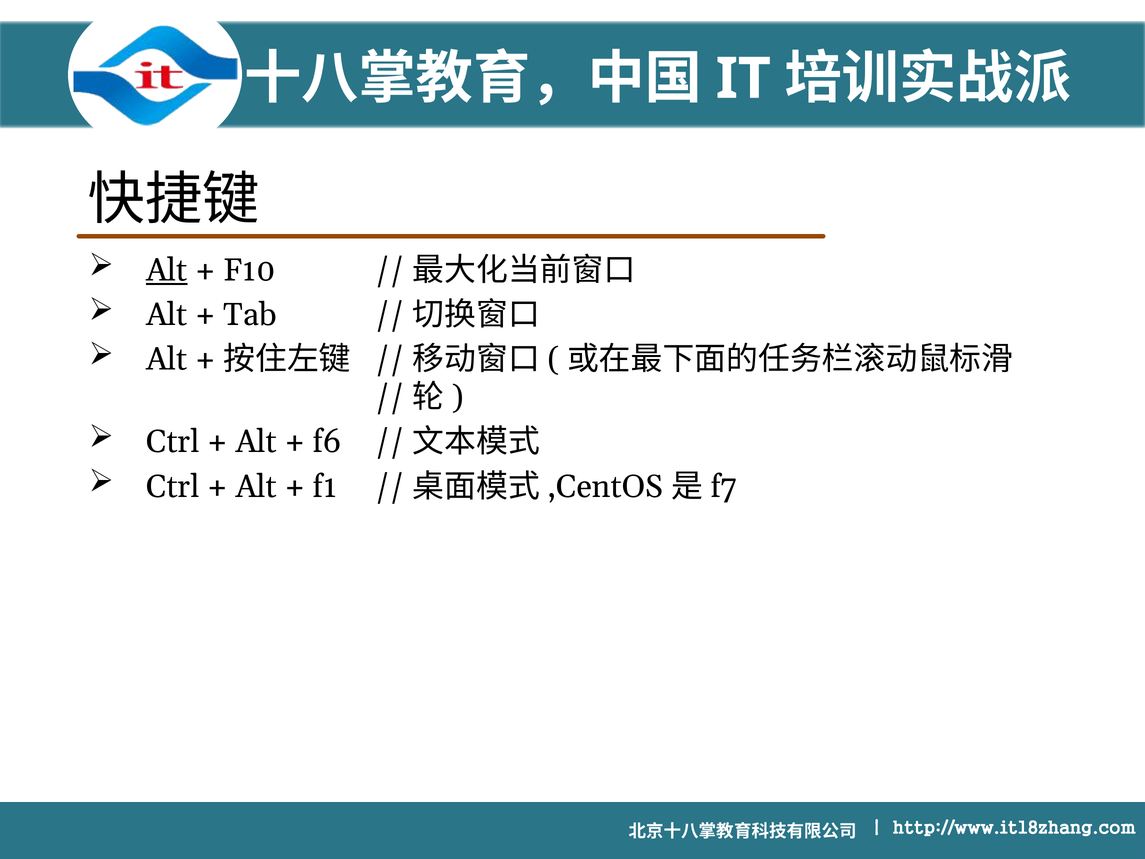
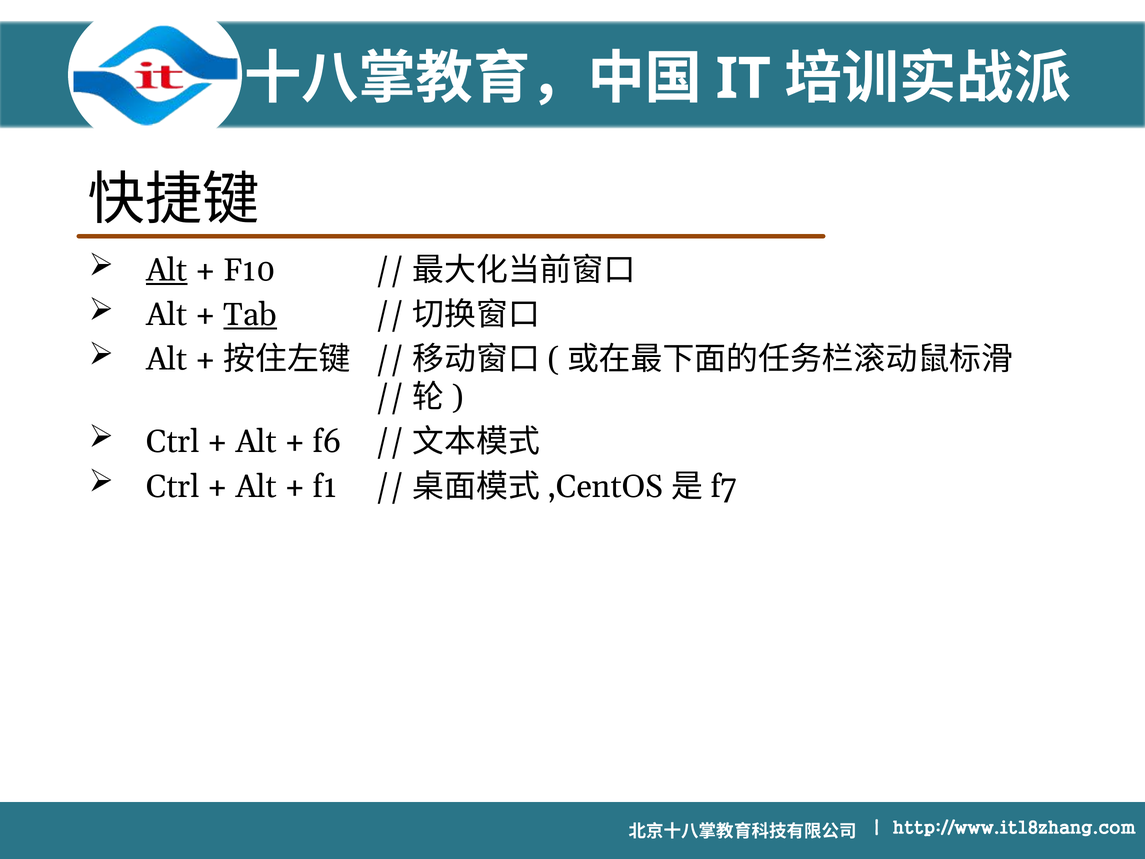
Tab underline: none -> present
